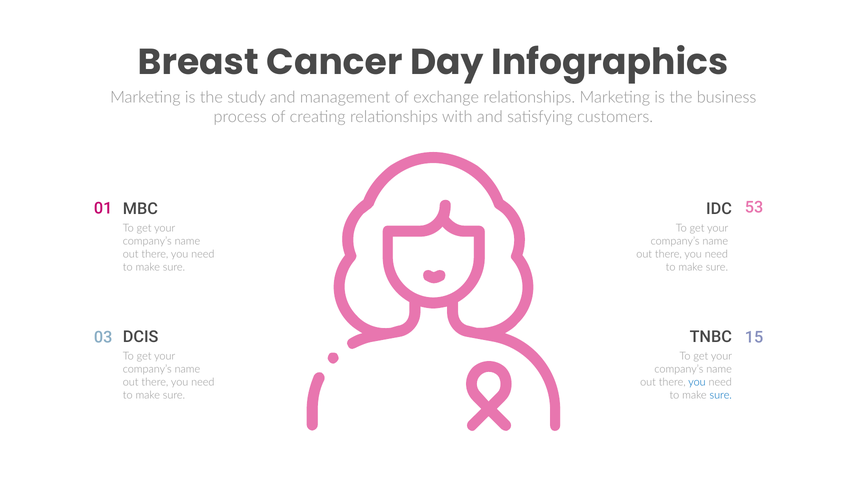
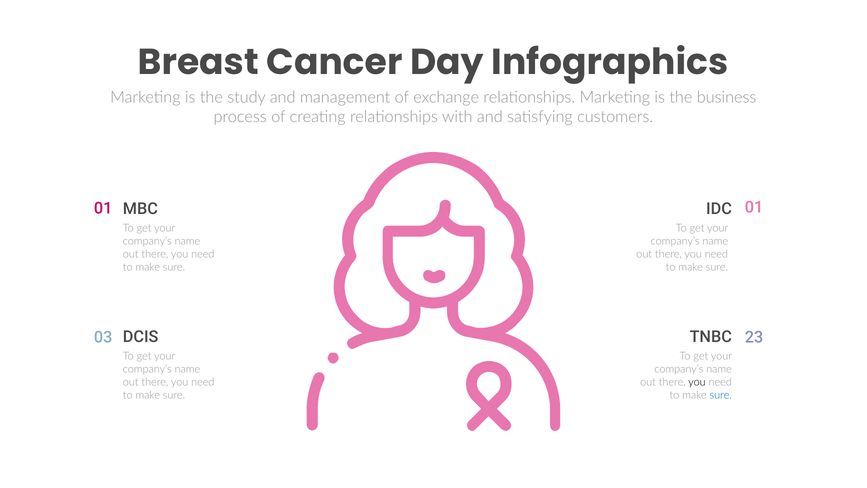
01 53: 53 -> 01
15: 15 -> 23
you at (697, 382) colour: blue -> black
